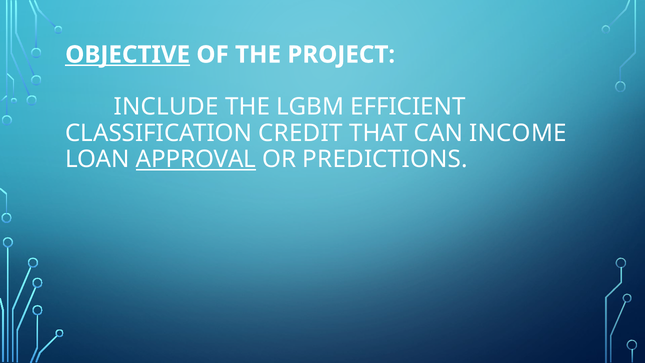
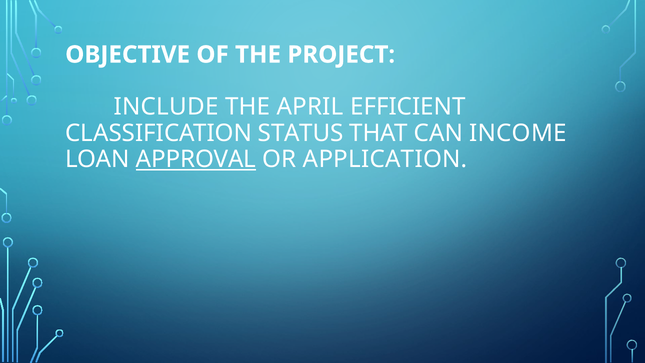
OBJECTIVE underline: present -> none
LGBM: LGBM -> APRIL
CREDIT: CREDIT -> STATUS
PREDICTIONS: PREDICTIONS -> APPLICATION
